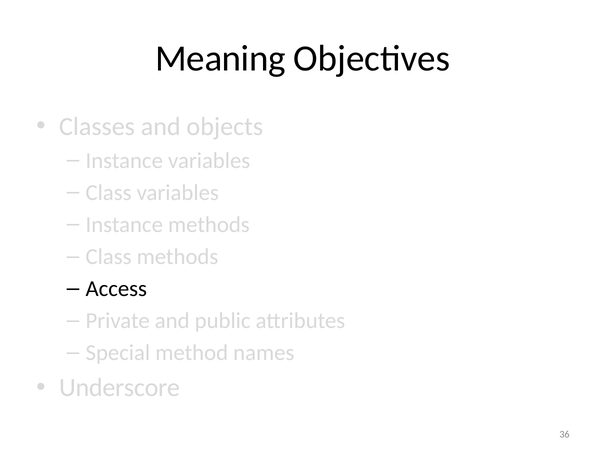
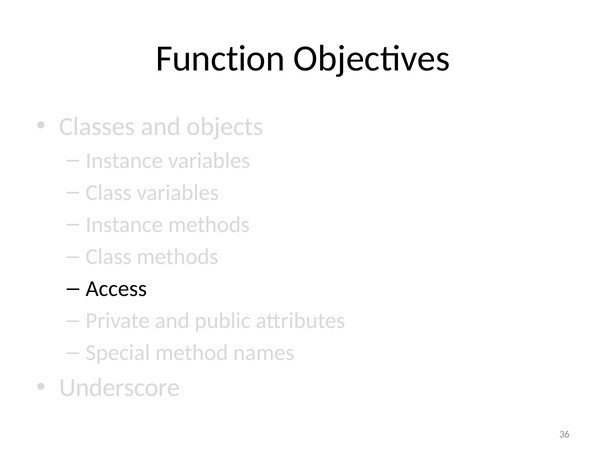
Meaning: Meaning -> Function
